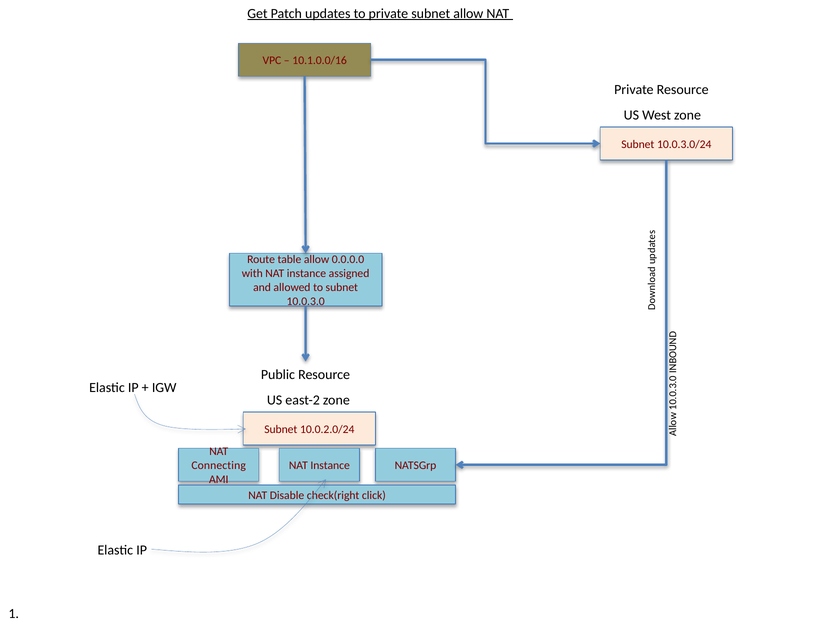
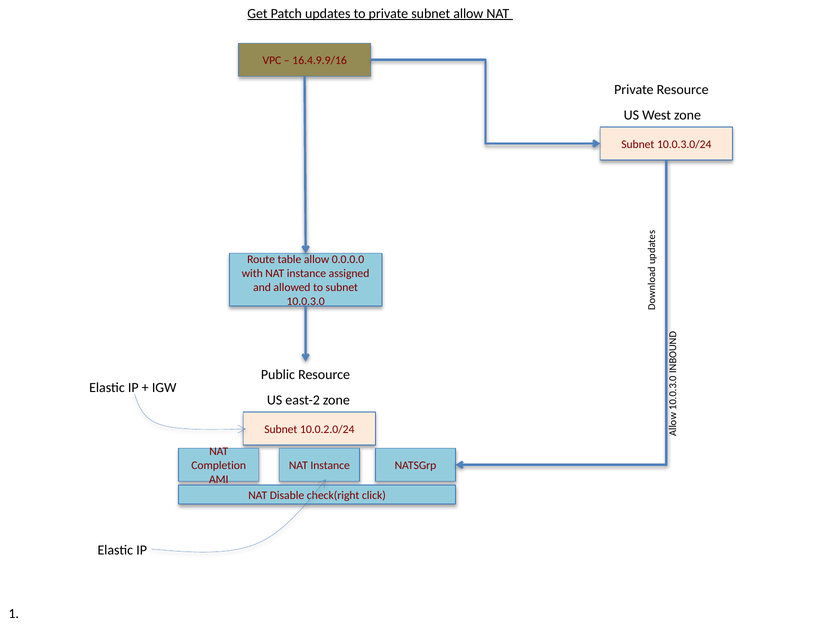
10.1.0.0/16: 10.1.0.0/16 -> 16.4.9.9/16
Connecting: Connecting -> Completion
